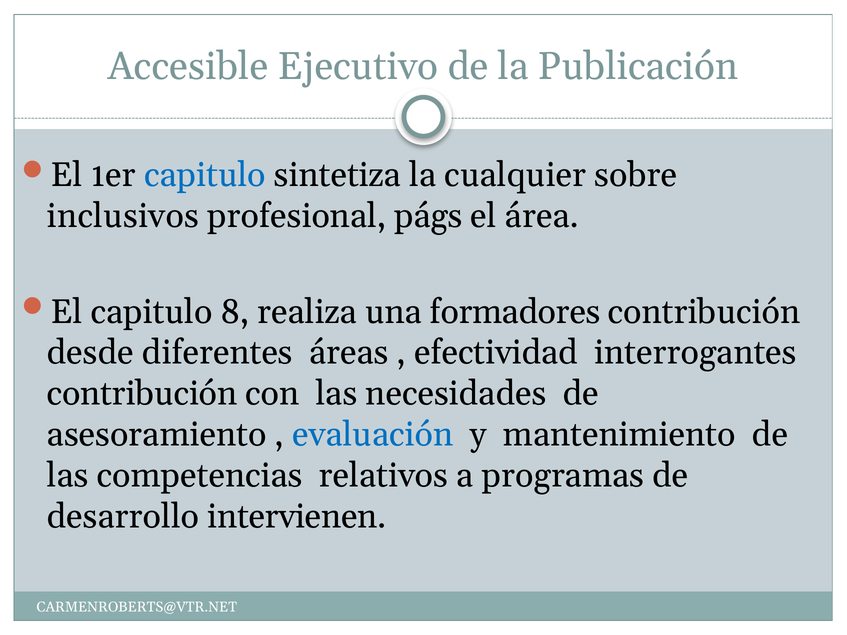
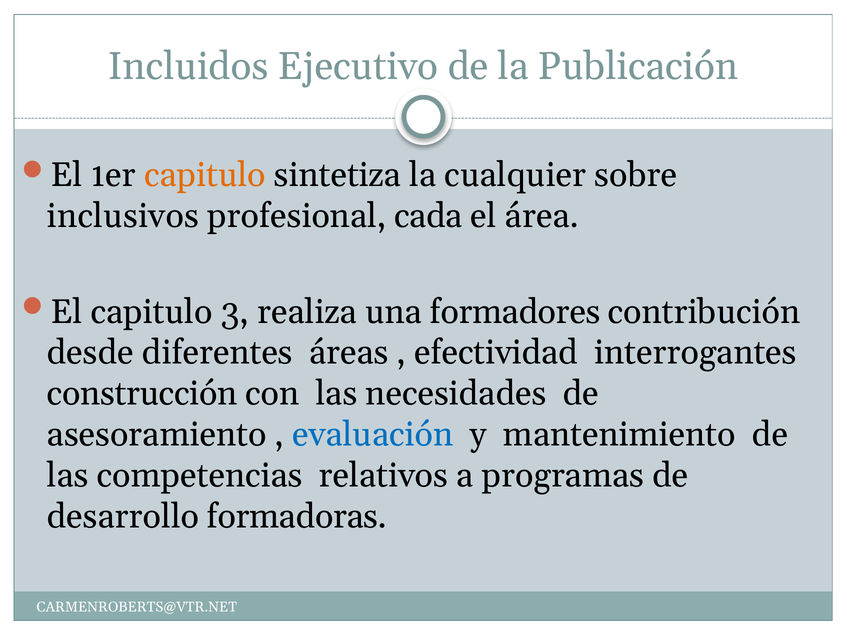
Accesible: Accesible -> Incluidos
capitulo at (205, 175) colour: blue -> orange
págs: págs -> cada
8: 8 -> 3
contribución at (142, 394): contribución -> construcción
intervienen: intervienen -> formadoras
